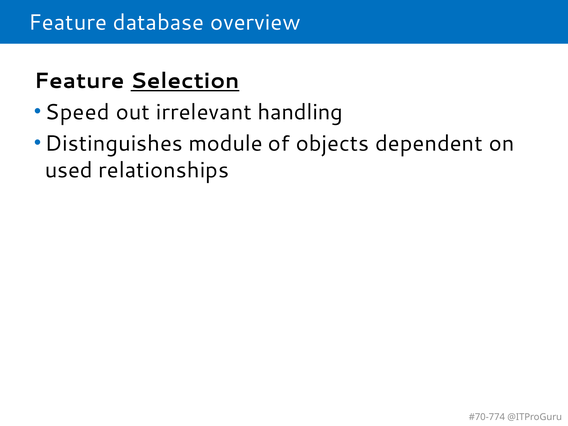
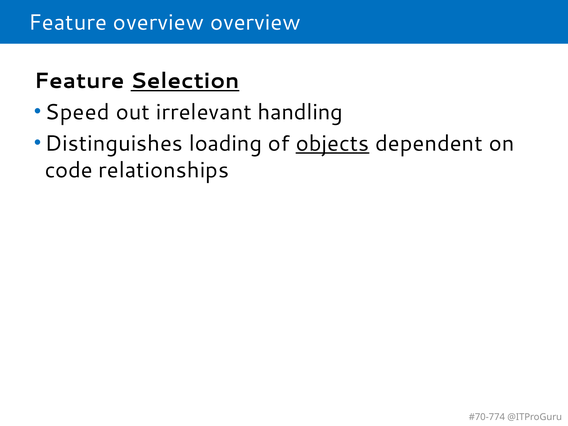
Feature database: database -> overview
module: module -> loading
objects underline: none -> present
used: used -> code
